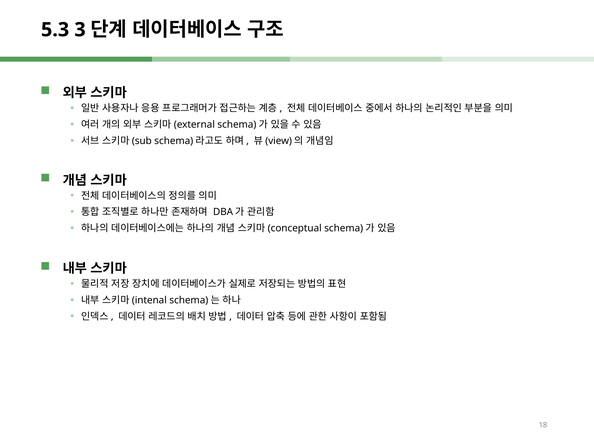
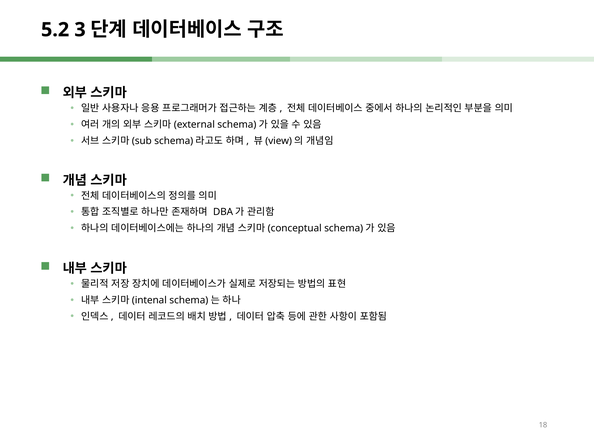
5.3: 5.3 -> 5.2
